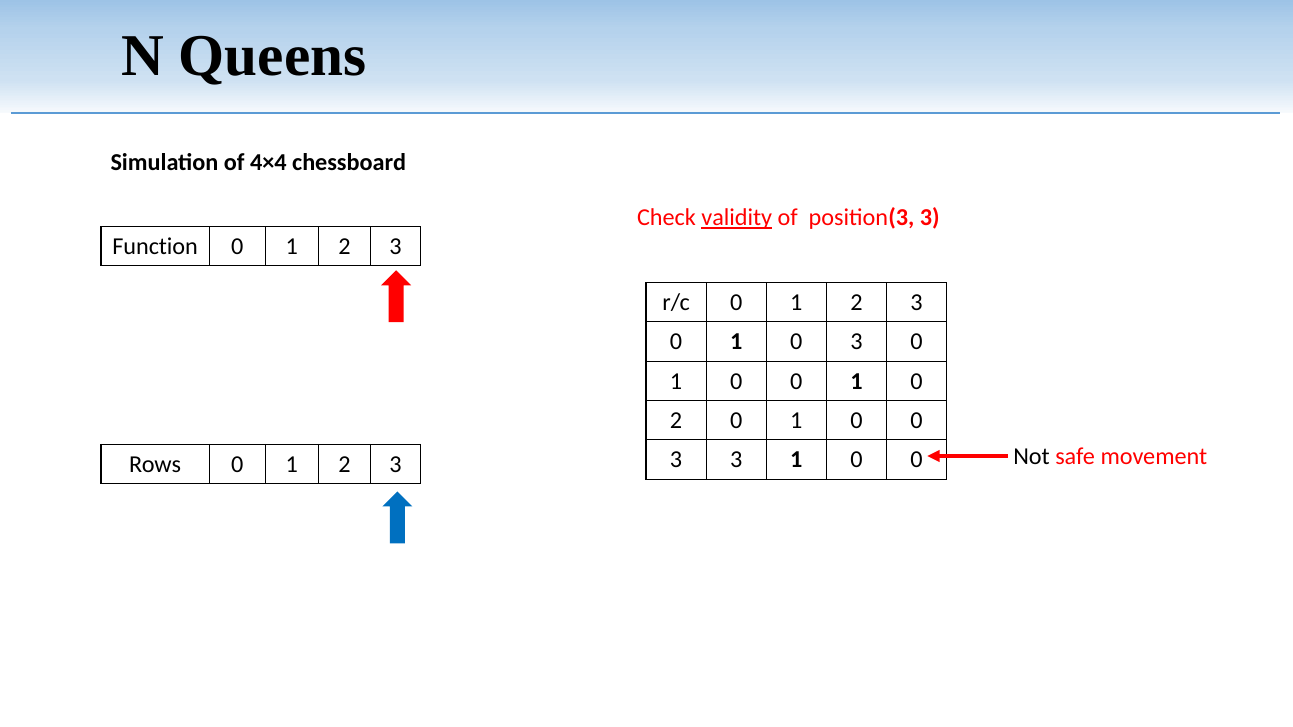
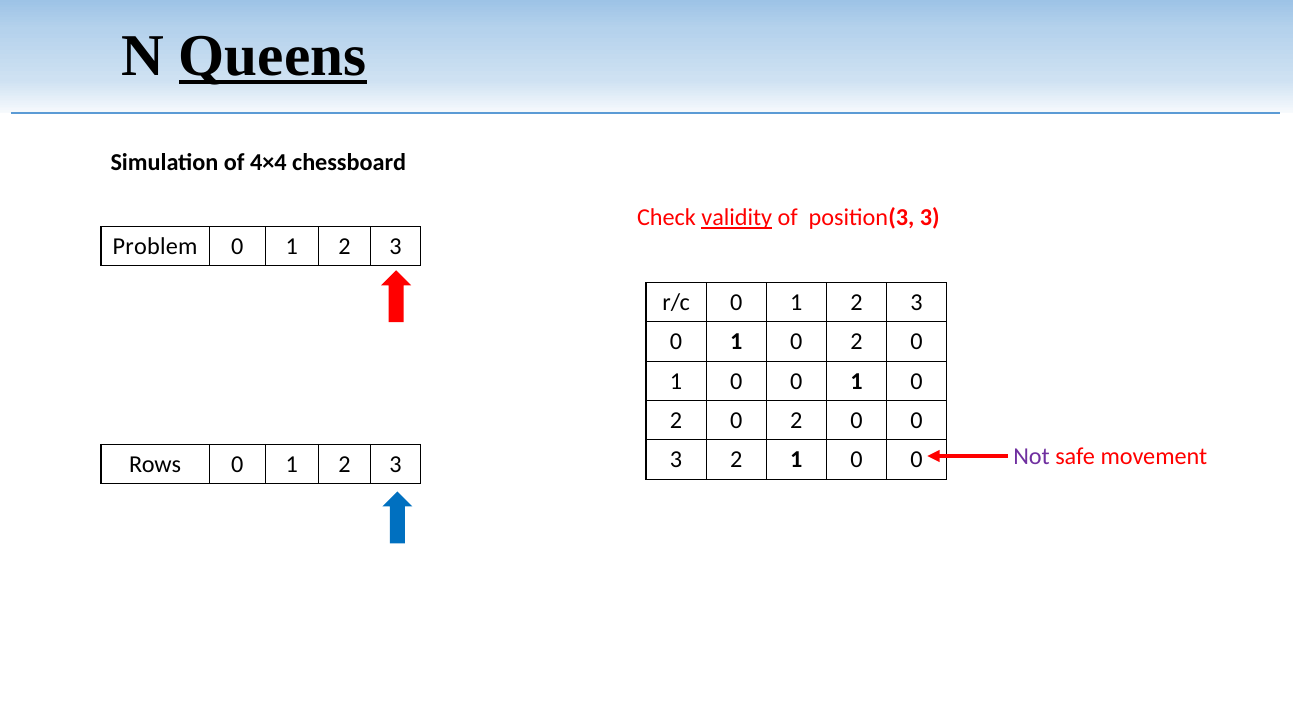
Queens underline: none -> present
Function: Function -> Problem
3 at (856, 342): 3 -> 2
2 0 1: 1 -> 2
Not colour: black -> purple
3 3: 3 -> 2
